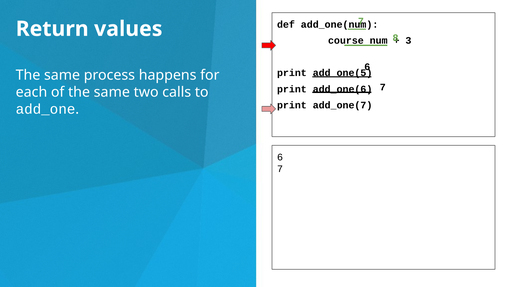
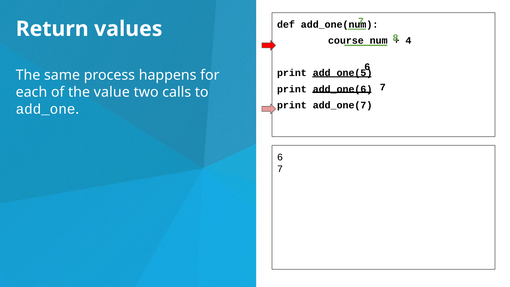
3: 3 -> 4
of the same: same -> value
